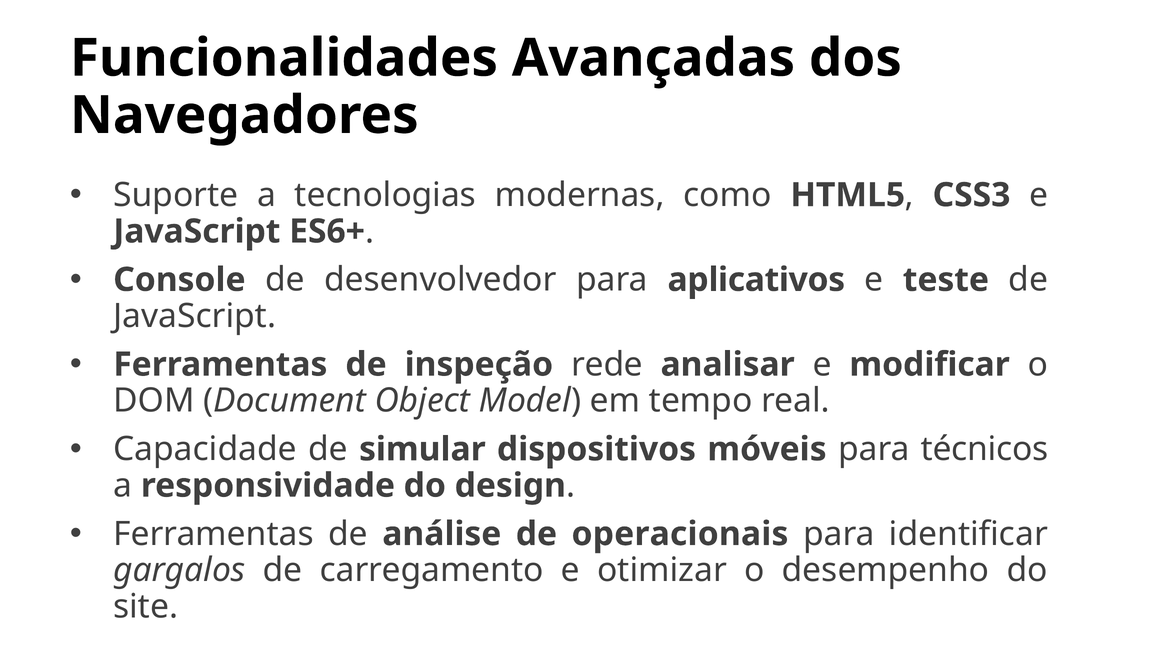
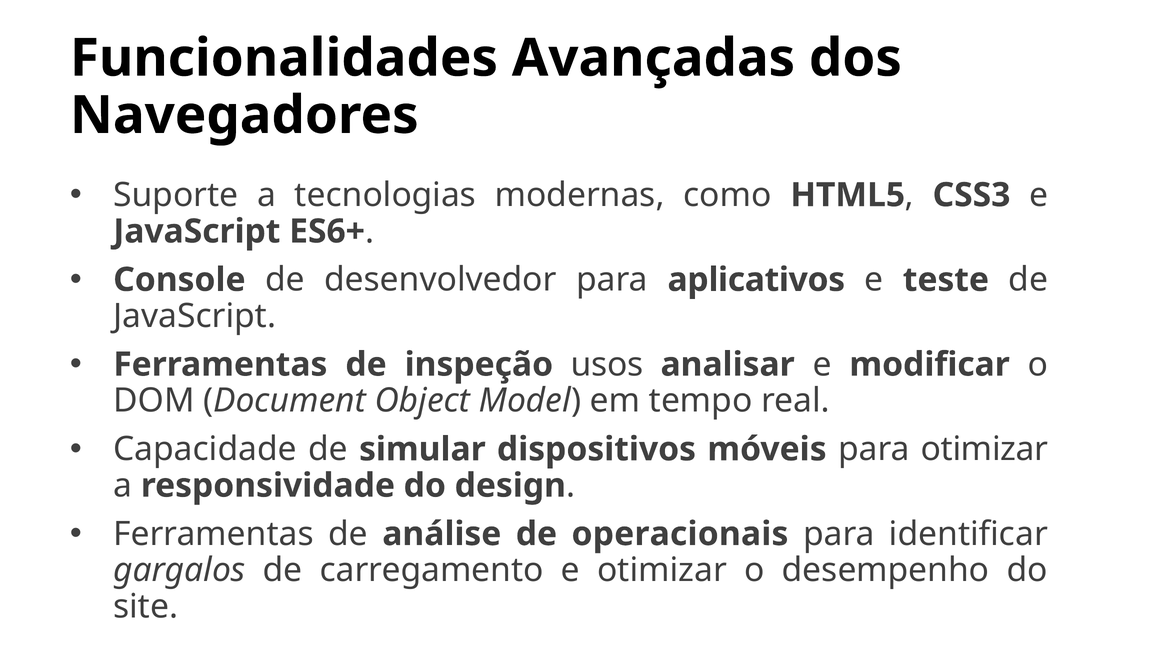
rede: rede -> usos
para técnicos: técnicos -> otimizar
